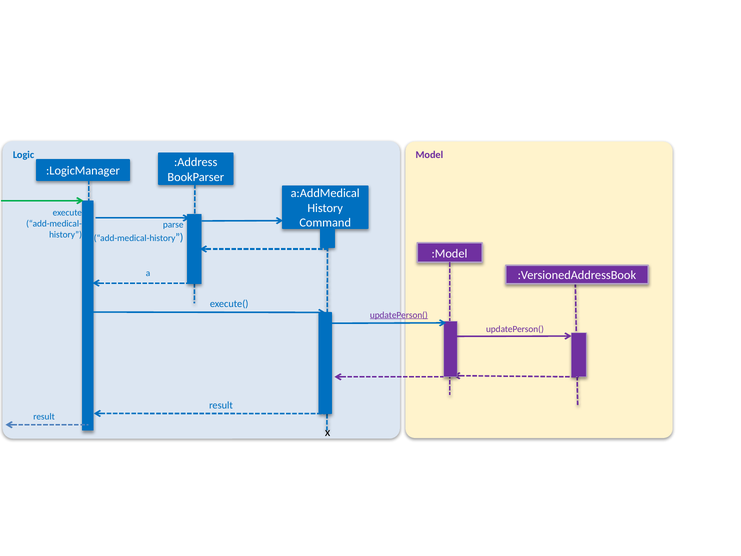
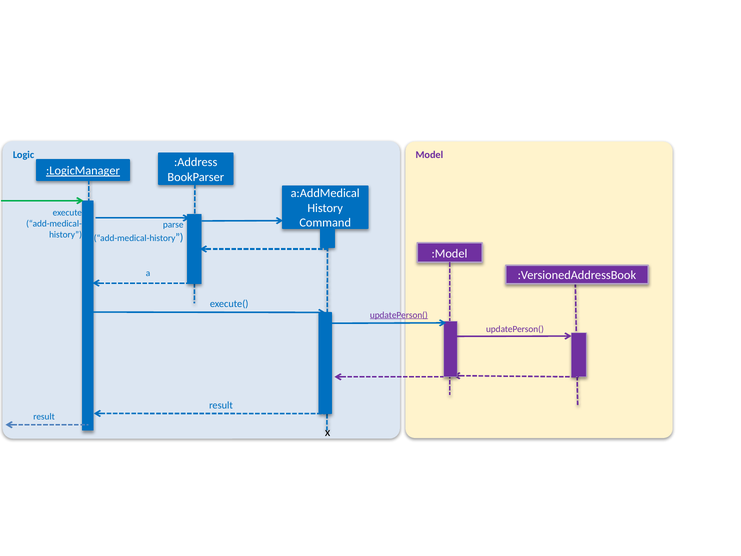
:LogicManager underline: none -> present
